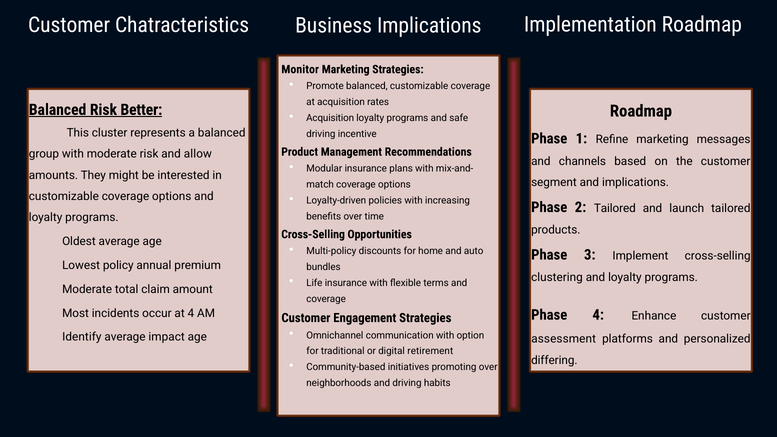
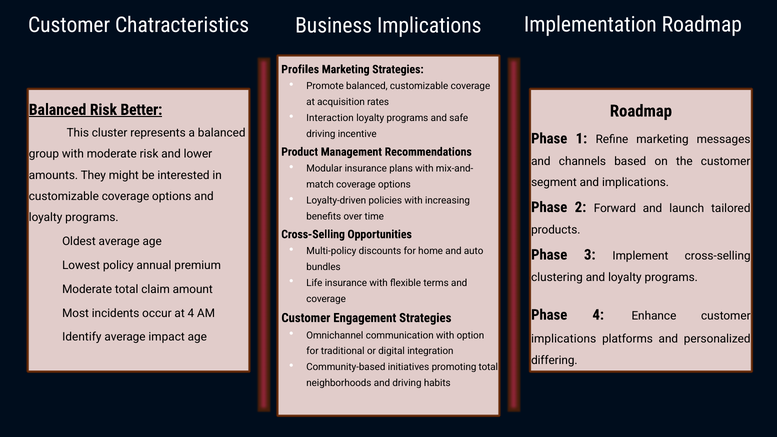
Monitor: Monitor -> Profiles
Acquisition at (330, 118): Acquisition -> Interaction
allow: allow -> lower
2 Tailored: Tailored -> Forward
assessment at (564, 339): assessment -> implications
retirement: retirement -> integration
promoting over: over -> total
